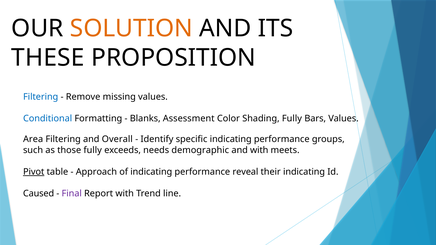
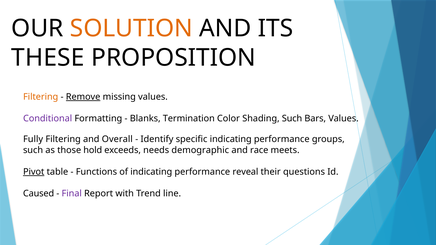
Filtering at (41, 97) colour: blue -> orange
Remove underline: none -> present
Conditional colour: blue -> purple
Assessment: Assessment -> Termination
Shading Fully: Fully -> Such
Area: Area -> Fully
those fully: fully -> hold
and with: with -> race
Approach: Approach -> Functions
their indicating: indicating -> questions
